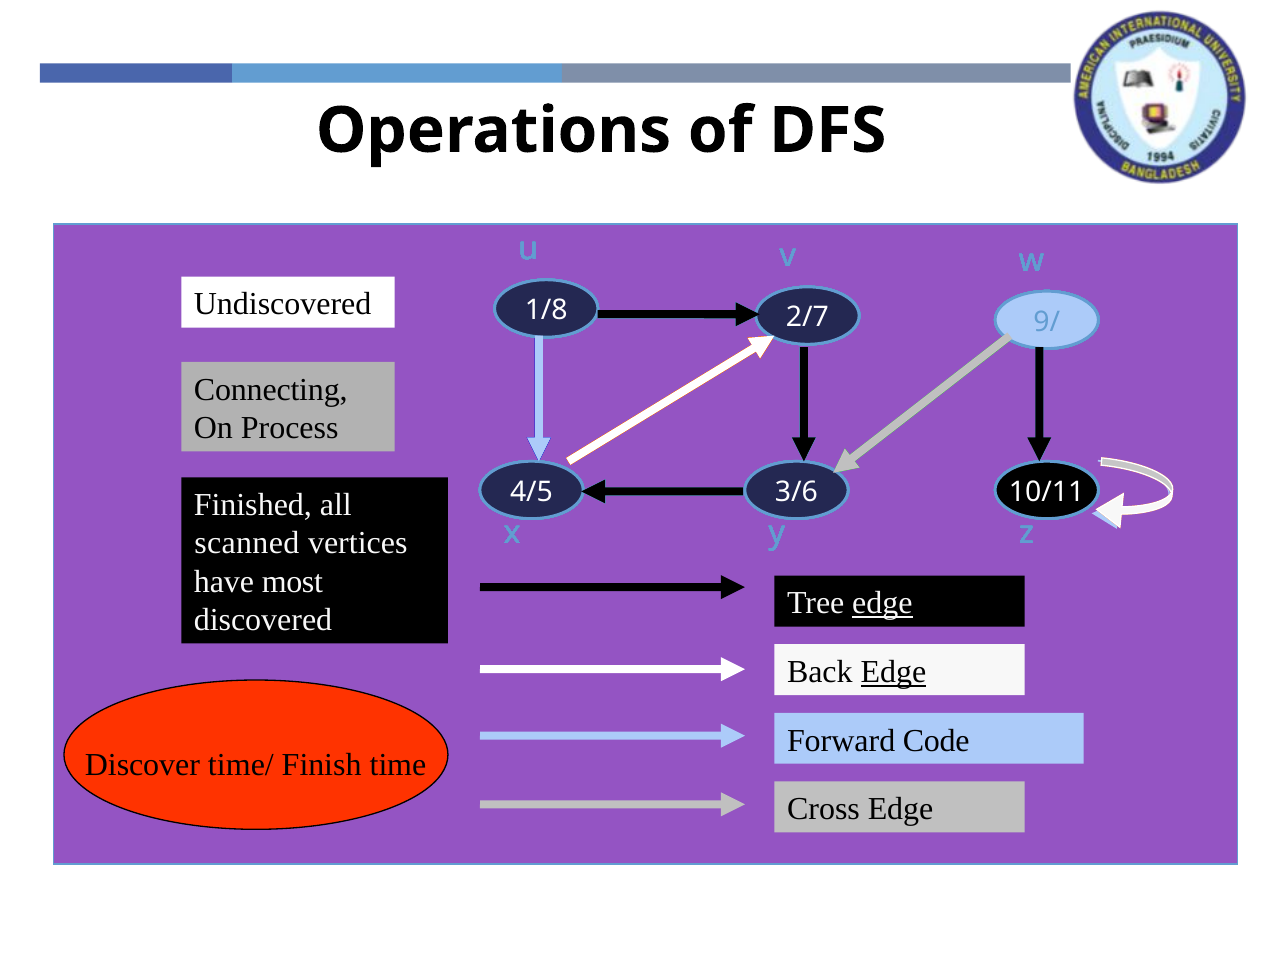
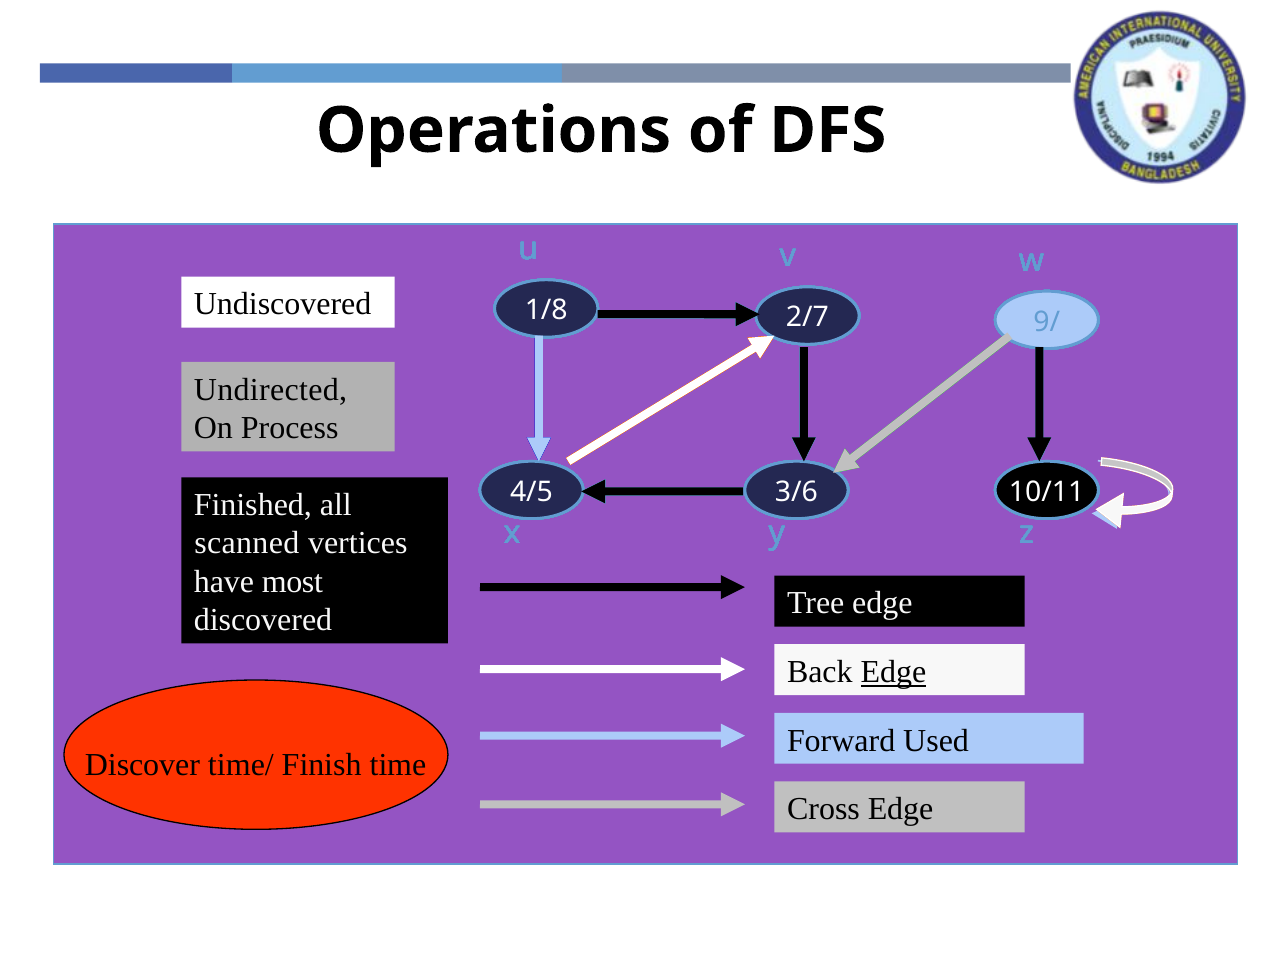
Connecting: Connecting -> Undirected
edge at (882, 603) underline: present -> none
Code: Code -> Used
